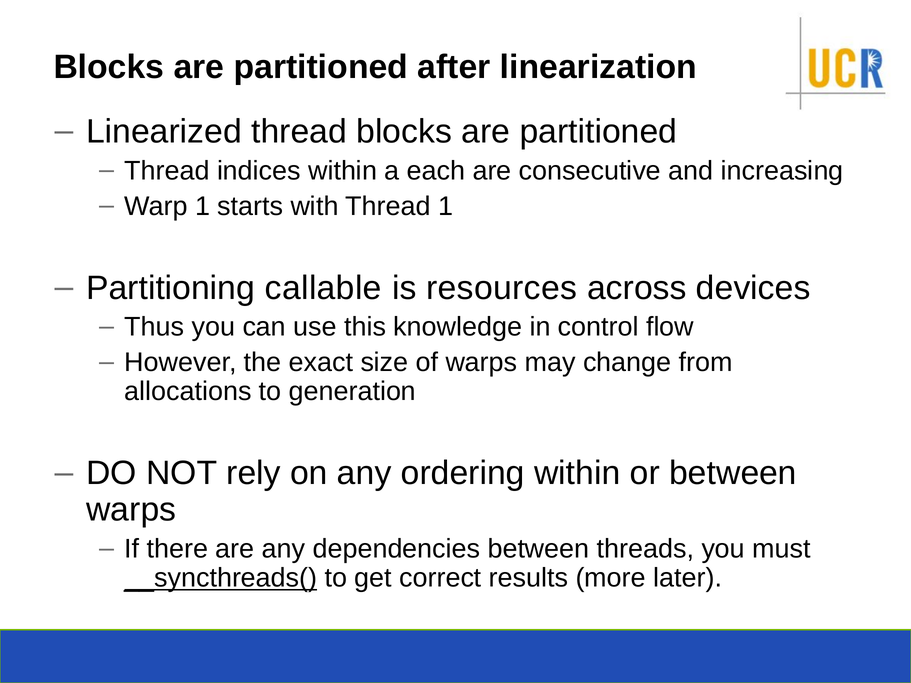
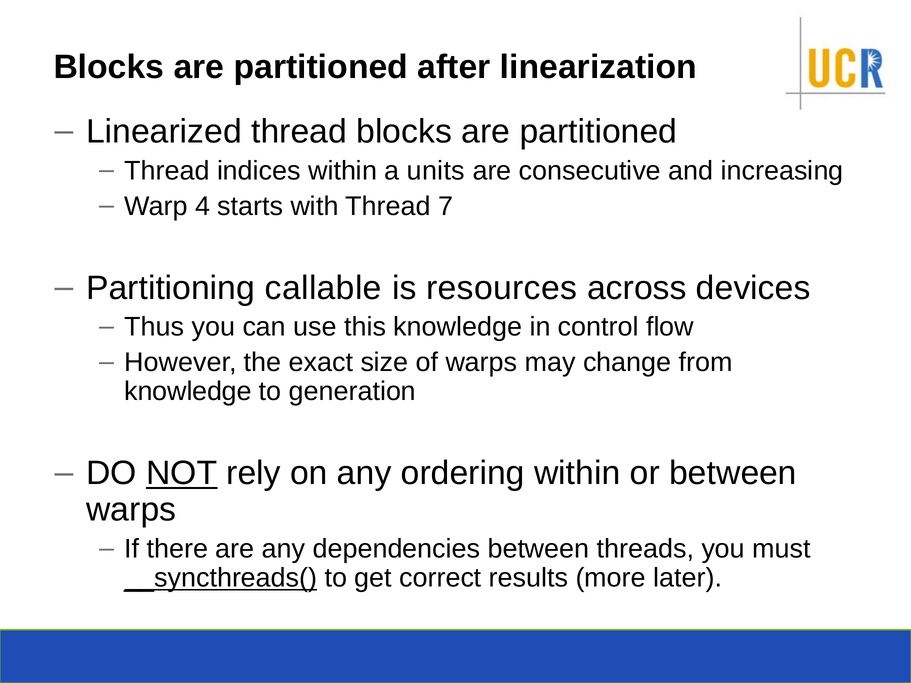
each: each -> units
Warp 1: 1 -> 4
Thread 1: 1 -> 7
allocations at (188, 392): allocations -> knowledge
NOT underline: none -> present
